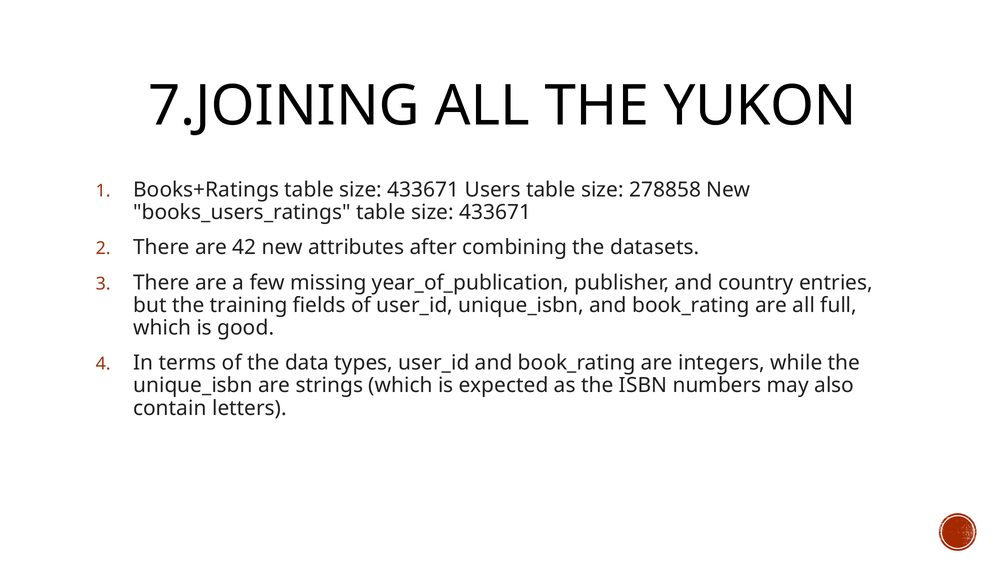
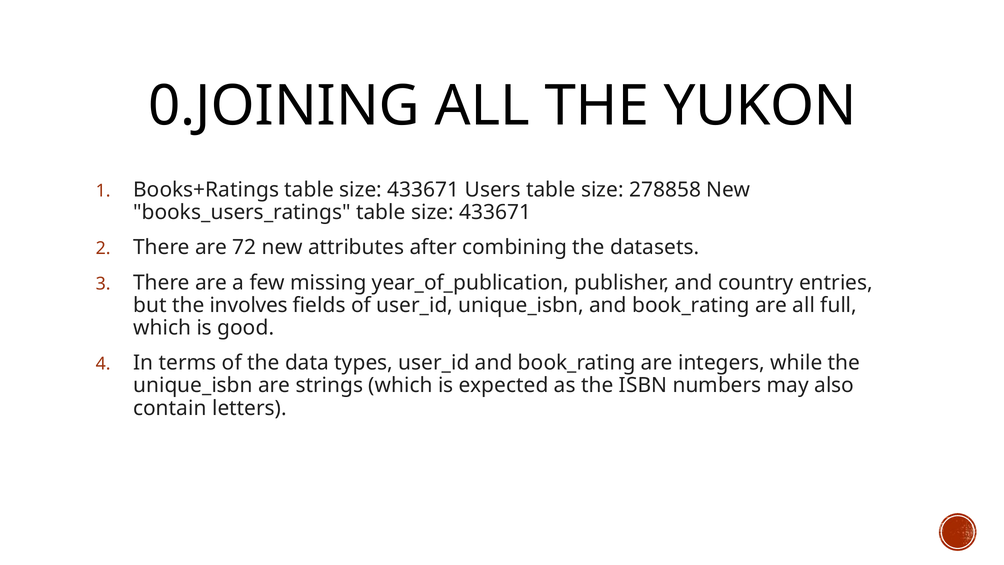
7.JOINING: 7.JOINING -> 0.JOINING
42: 42 -> 72
training: training -> involves
